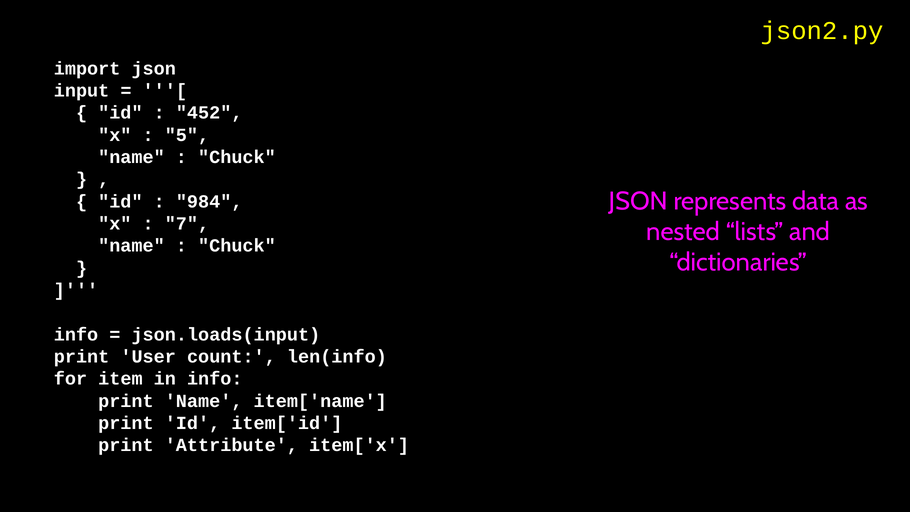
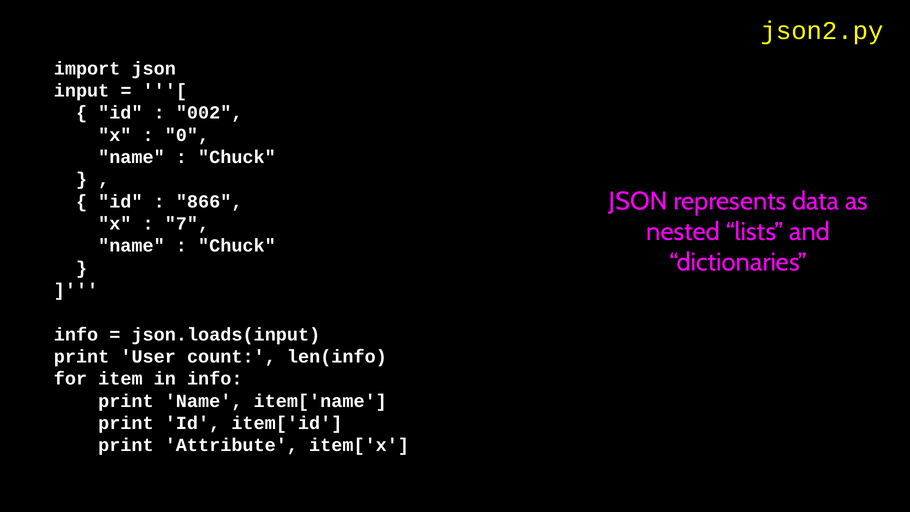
452: 452 -> 002
5: 5 -> 0
984: 984 -> 866
